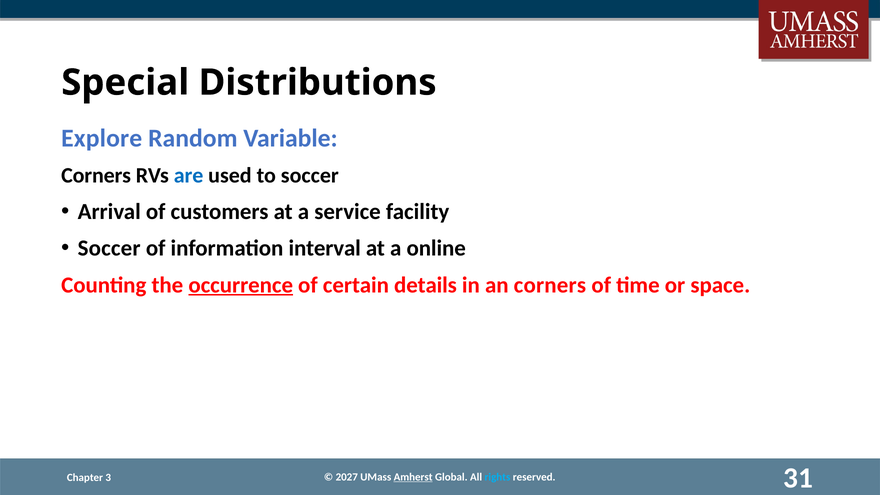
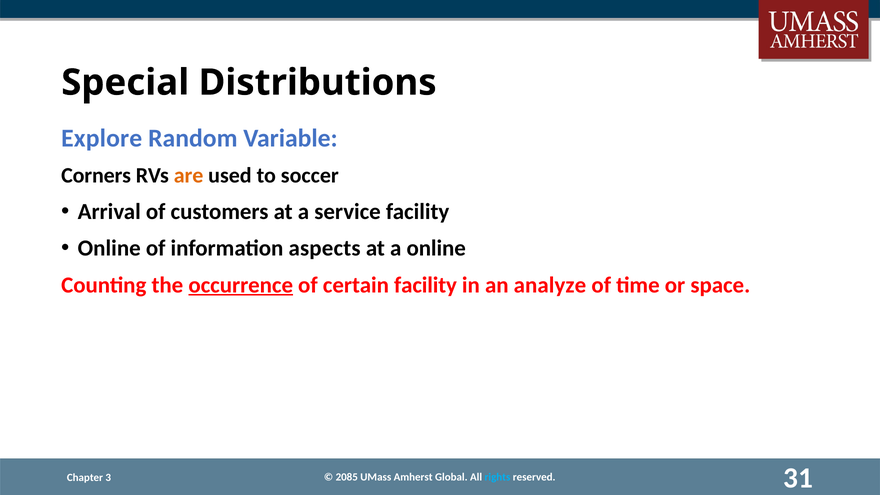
are colour: blue -> orange
Soccer at (109, 248): Soccer -> Online
interval: interval -> aspects
certain details: details -> facility
an corners: corners -> analyze
2027: 2027 -> 2085
Amherst underline: present -> none
